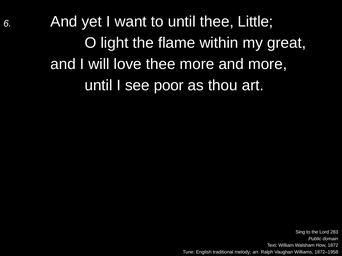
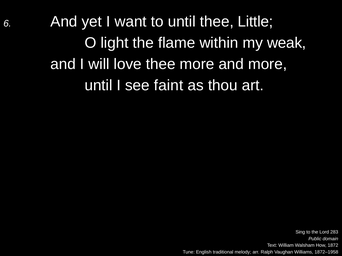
great: great -> weak
poor: poor -> faint
